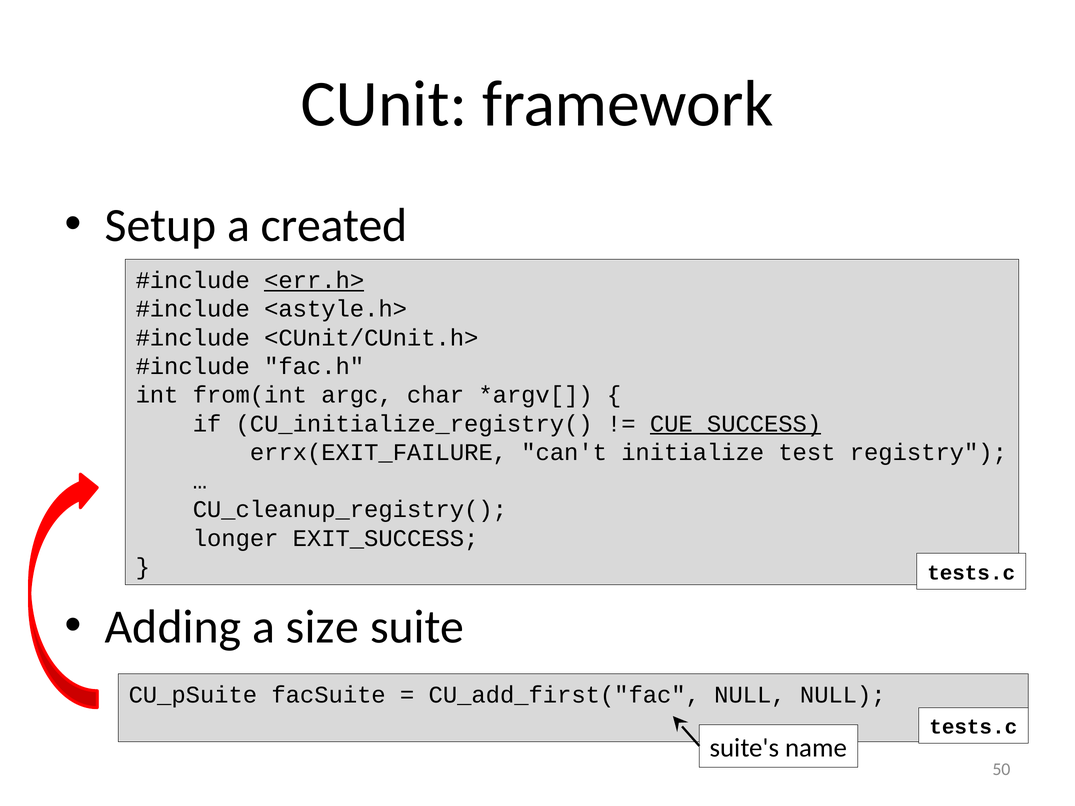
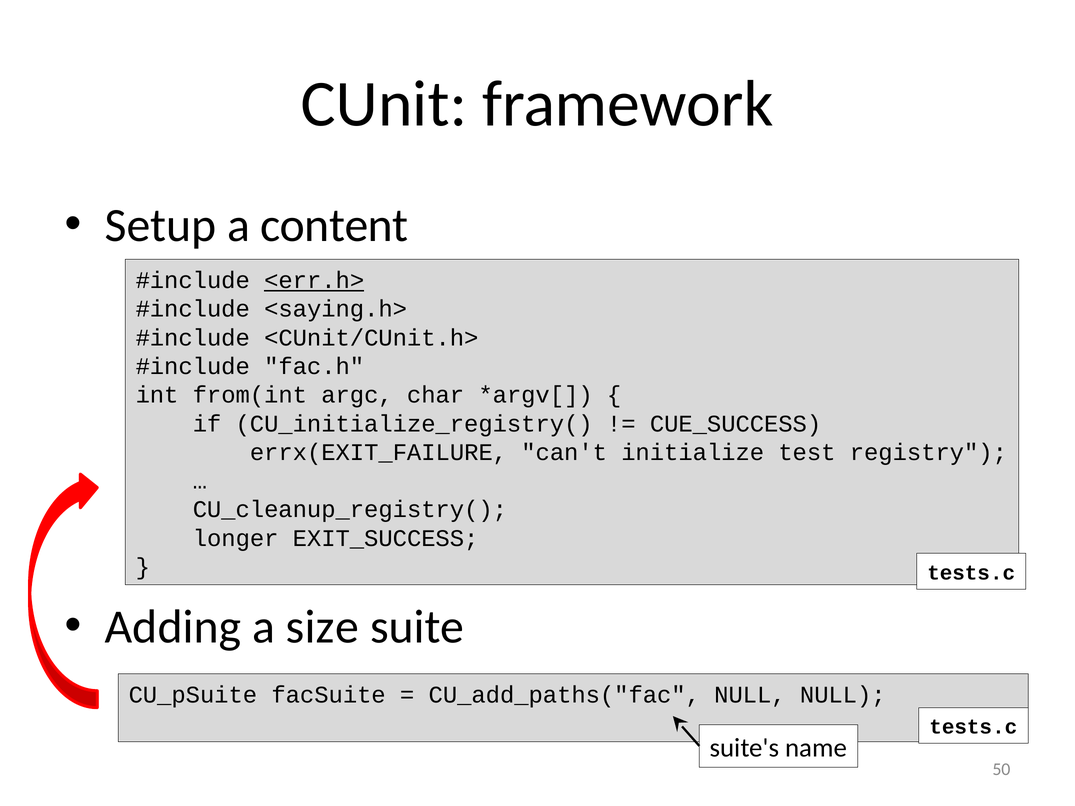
created: created -> content
<astyle.h>: <astyle.h> -> <saying.h>
CUE_SUCCESS underline: present -> none
CU_add_first("fac: CU_add_first("fac -> CU_add_paths("fac
